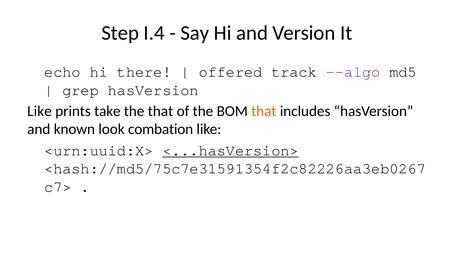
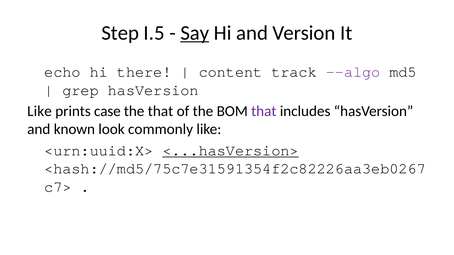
I.4: I.4 -> I.5
Say underline: none -> present
offered: offered -> content
take: take -> case
that at (264, 111) colour: orange -> purple
combation: combation -> commonly
